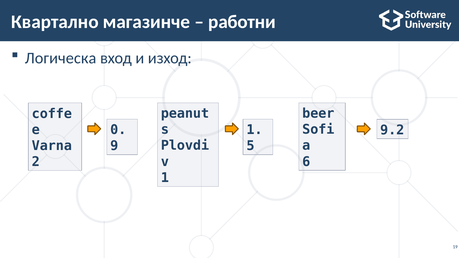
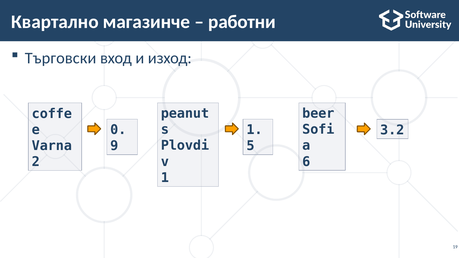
Логическа: Логическа -> Търговски
9.2: 9.2 -> 3.2
